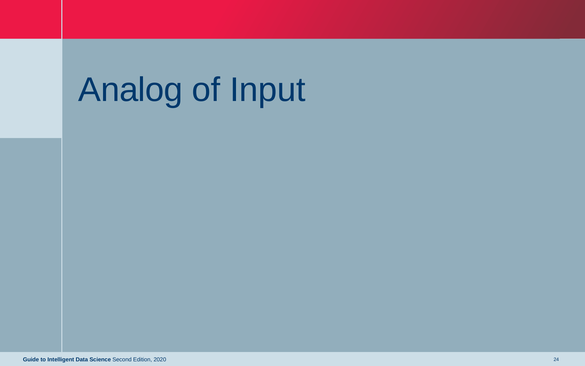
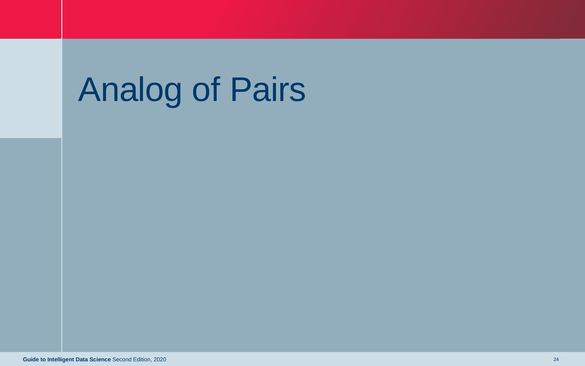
Input: Input -> Pairs
